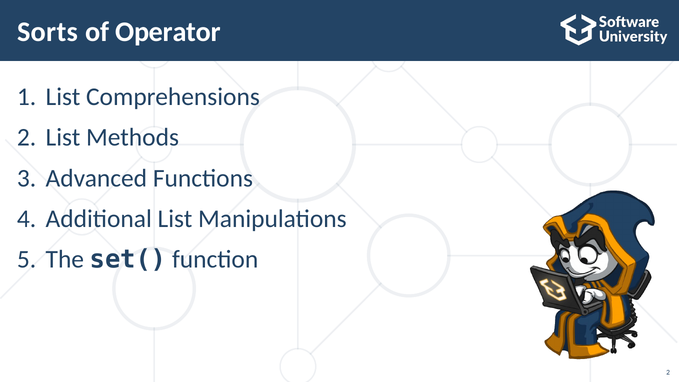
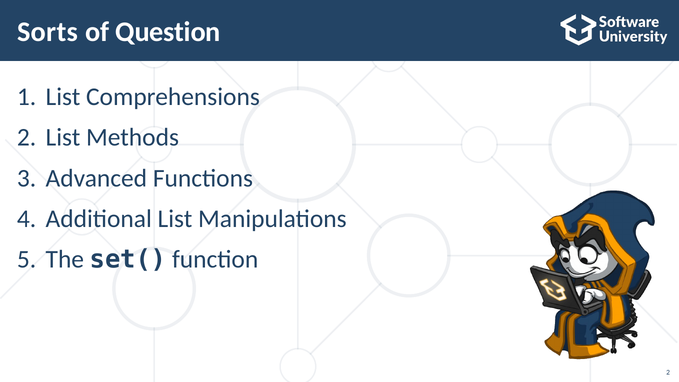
Operator: Operator -> Question
